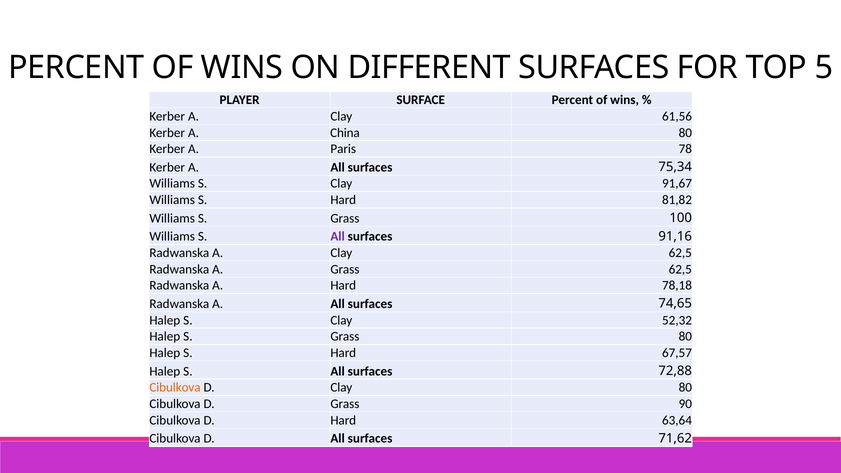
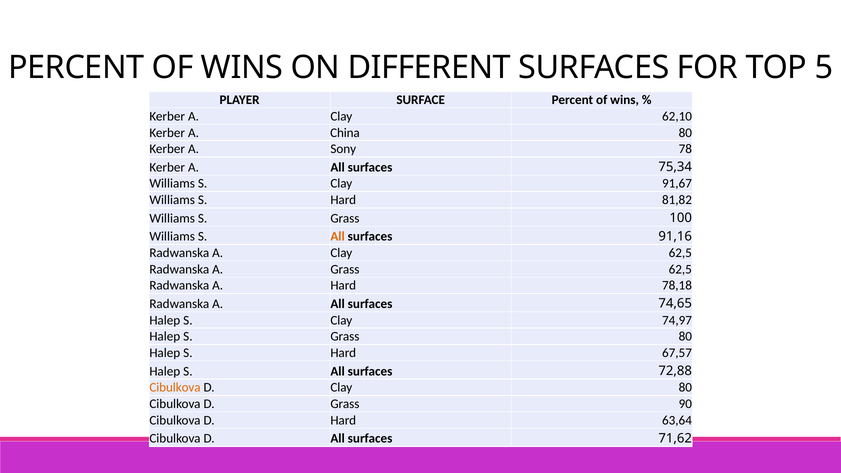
61,56: 61,56 -> 62,10
Paris: Paris -> Sony
All at (338, 237) colour: purple -> orange
52,32: 52,32 -> 74,97
